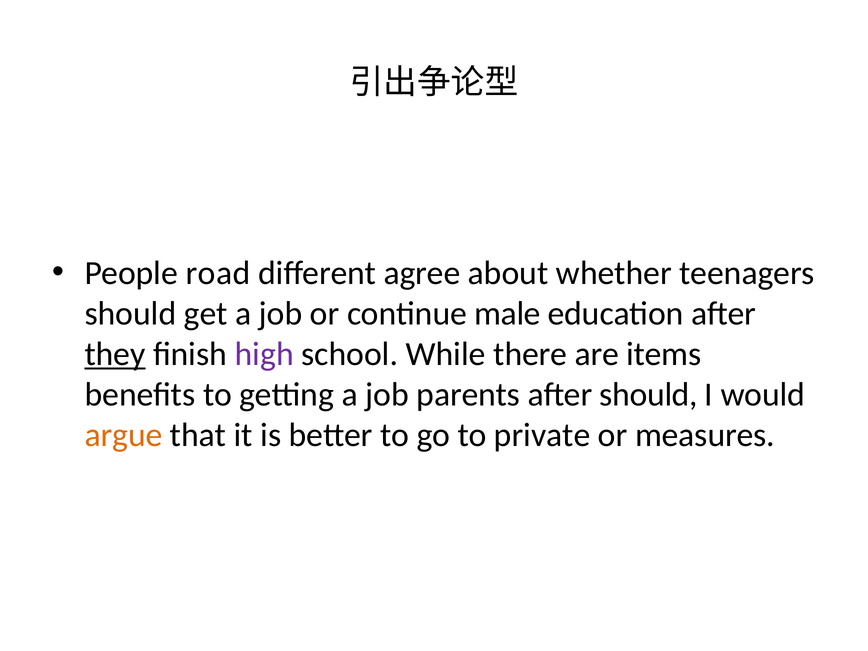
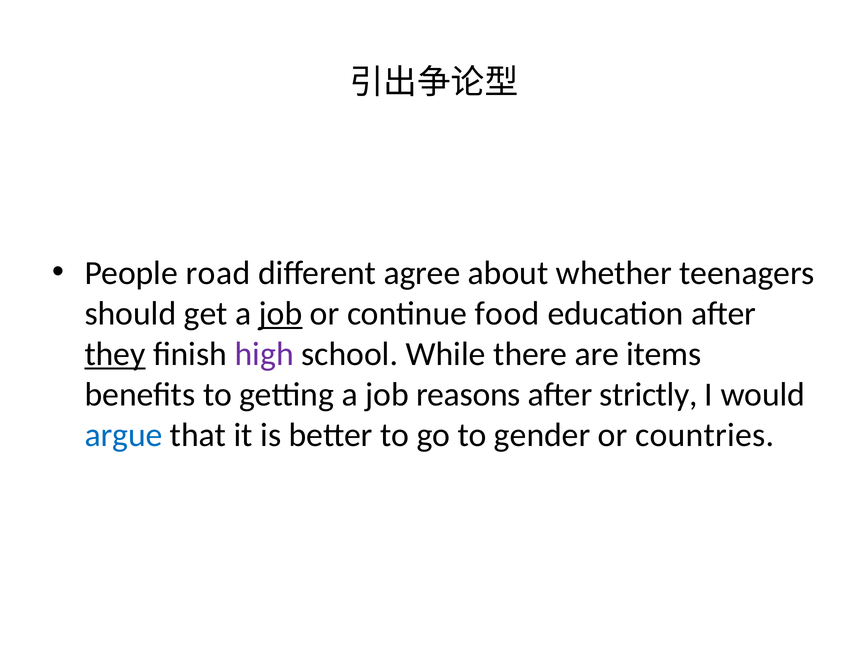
job at (281, 314) underline: none -> present
male: male -> food
parents: parents -> reasons
after should: should -> strictly
argue colour: orange -> blue
private: private -> gender
measures: measures -> countries
